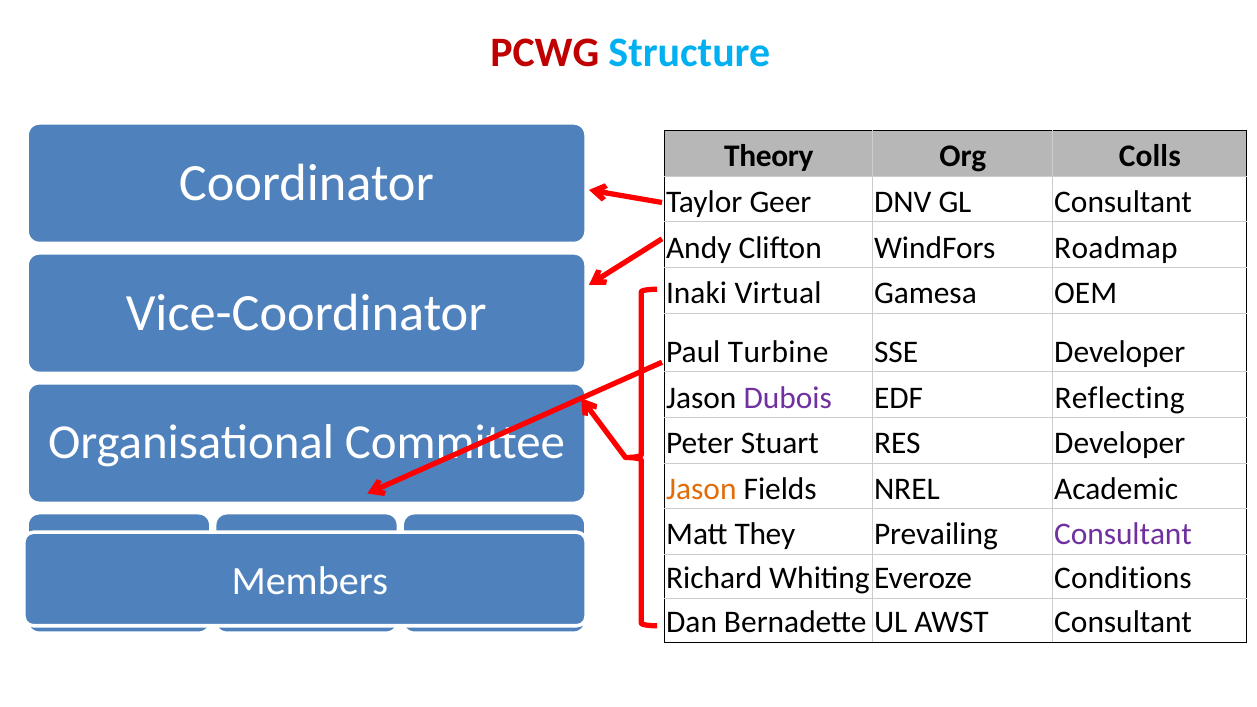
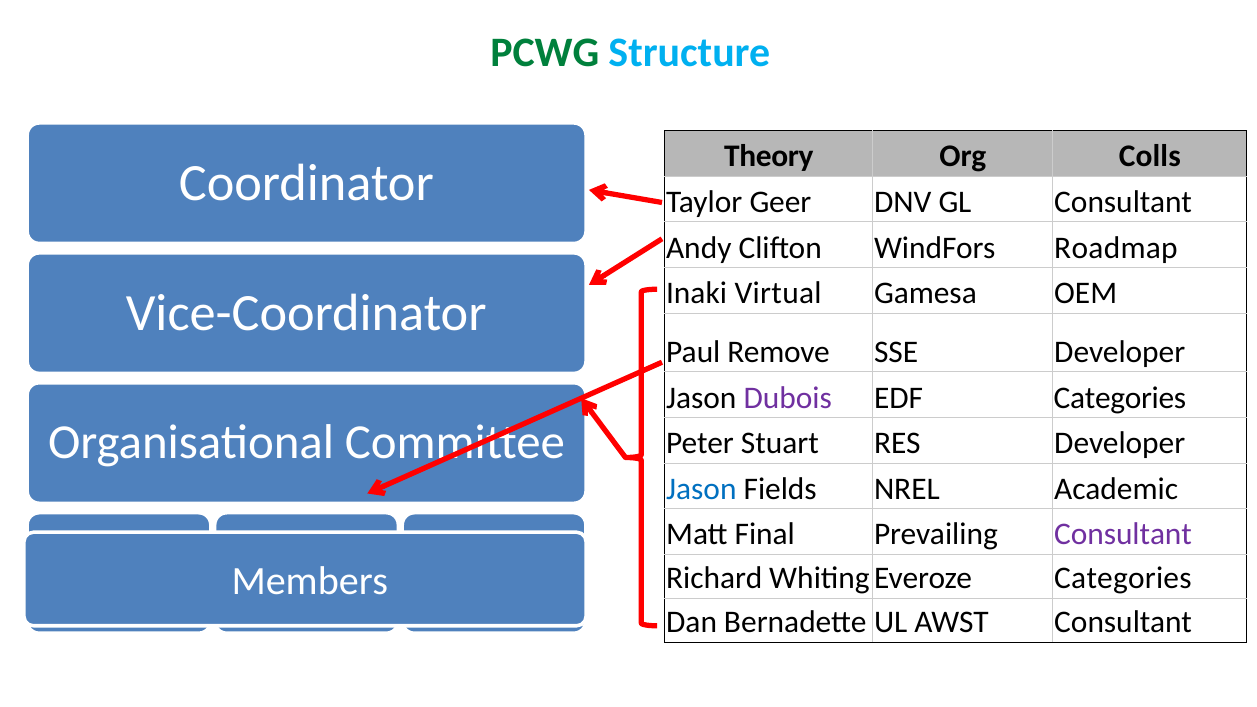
PCWG colour: red -> green
Turbine: Turbine -> Remove
EDF Reflecting: Reflecting -> Categories
Jason at (701, 489) colour: orange -> blue
They: They -> Final
Conditions at (1123, 579): Conditions -> Categories
